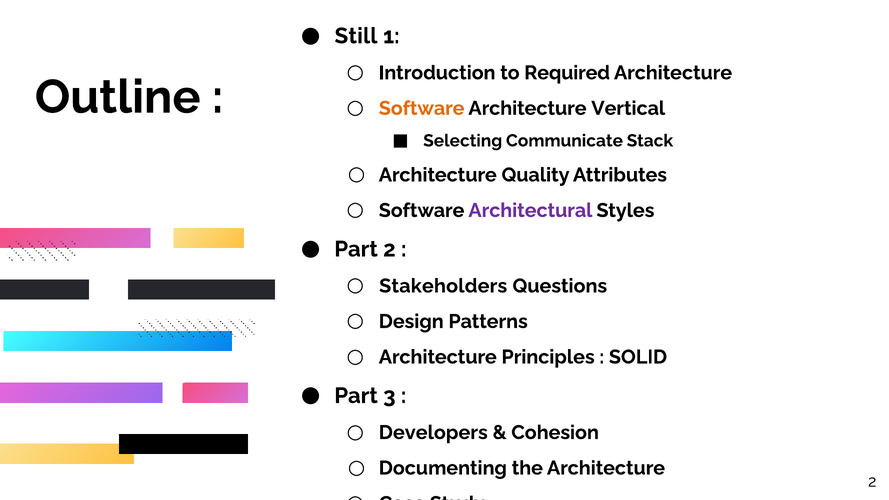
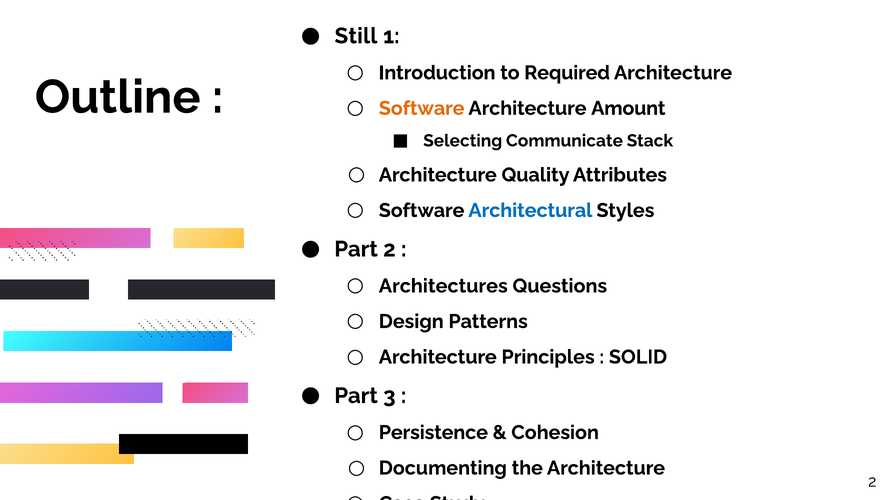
Vertical: Vertical -> Amount
Architectural colour: purple -> blue
Stakeholders: Stakeholders -> Architectures
Developers: Developers -> Persistence
